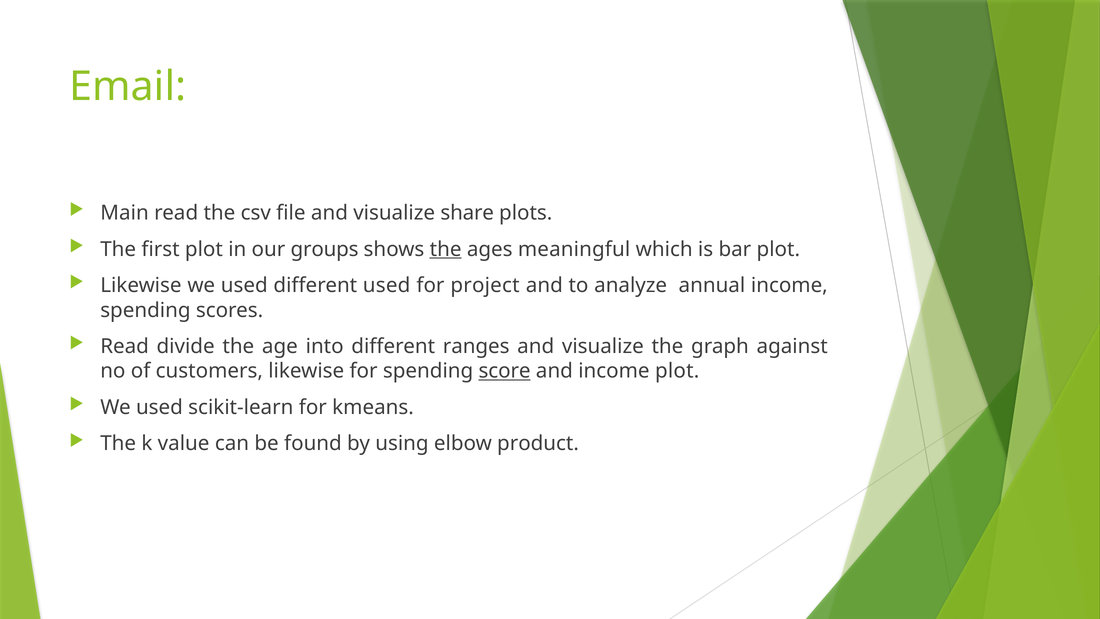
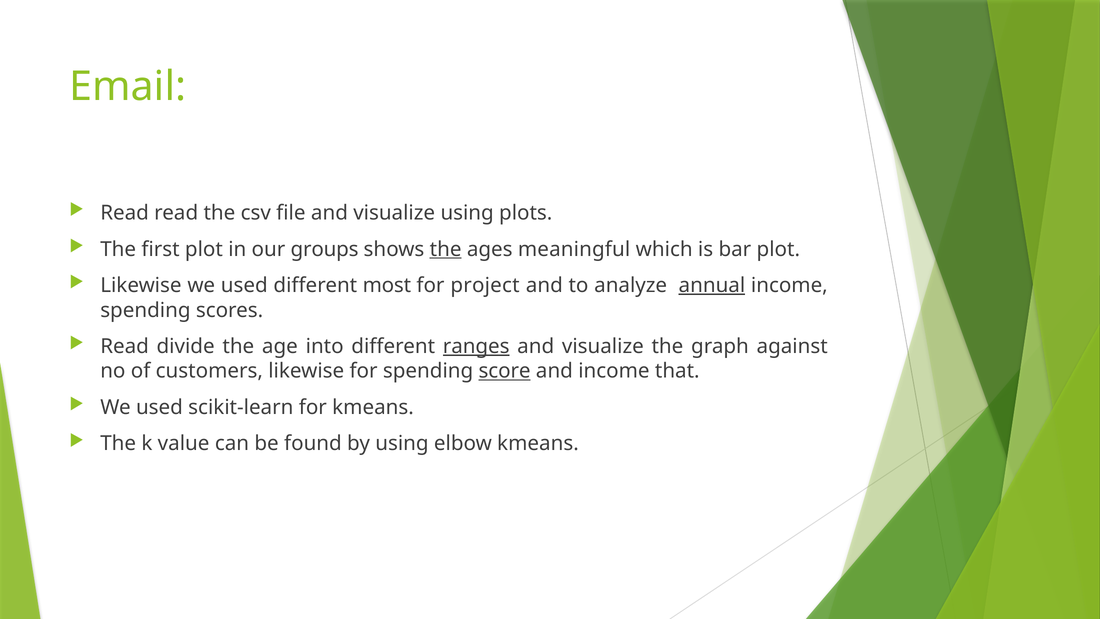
Main at (125, 213): Main -> Read
visualize share: share -> using
different used: used -> most
annual underline: none -> present
ranges underline: none -> present
income plot: plot -> that
elbow product: product -> kmeans
